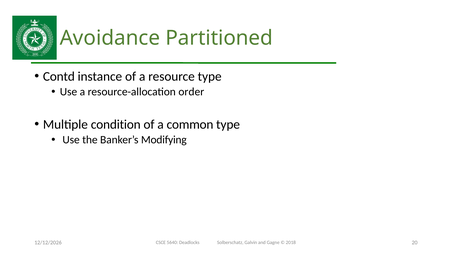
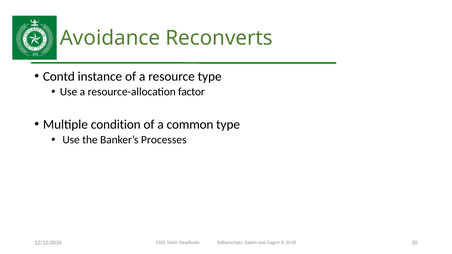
Partitioned: Partitioned -> Reconverts
order: order -> factor
Modifying: Modifying -> Processes
